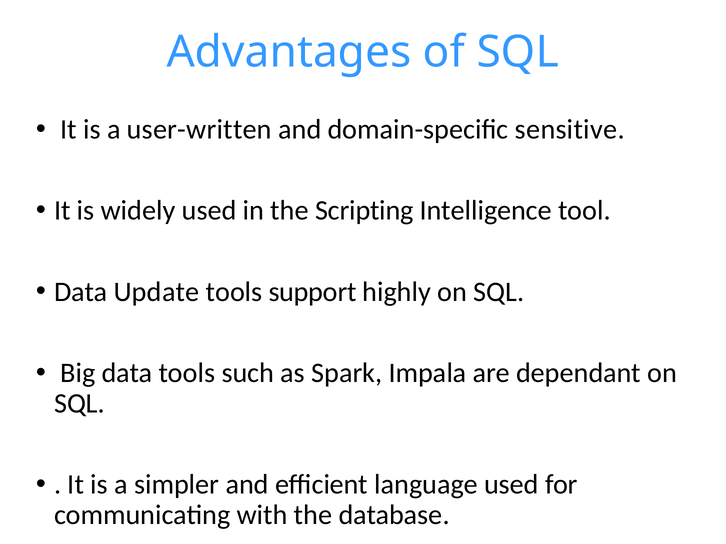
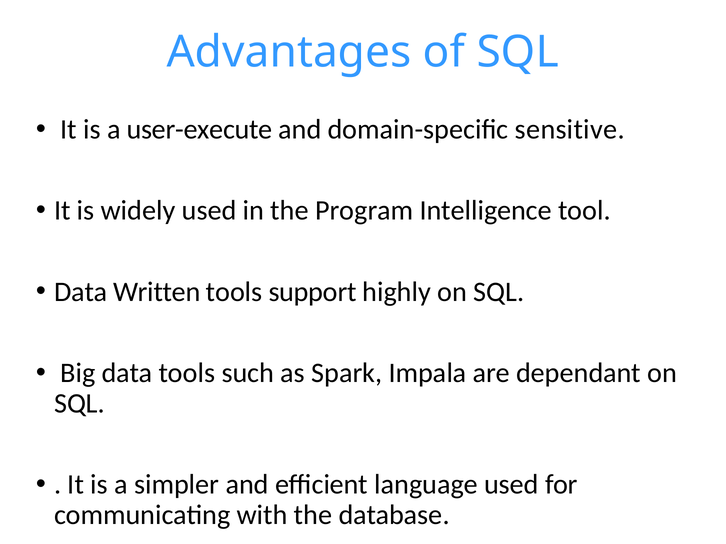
user-written: user-written -> user-execute
Scripting: Scripting -> Program
Update: Update -> Written
